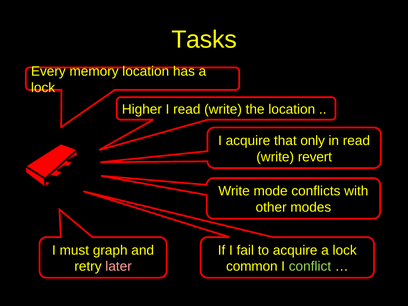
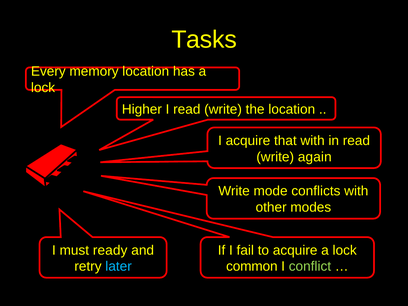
that only: only -> with
revert: revert -> again
graph: graph -> ready
later colour: pink -> light blue
